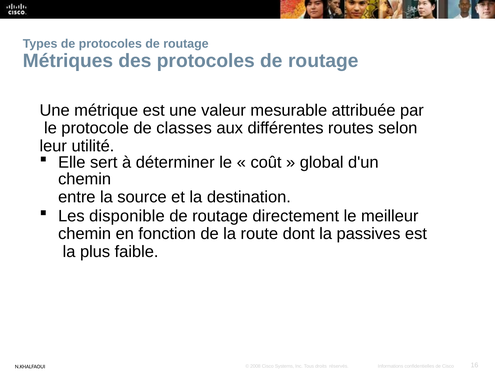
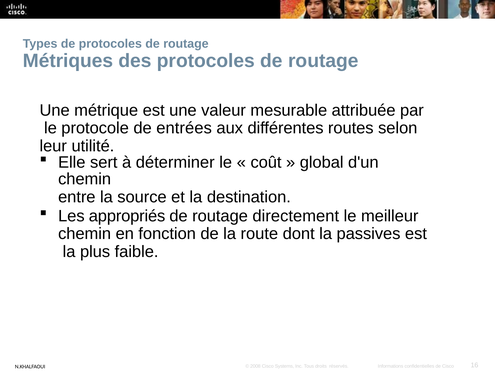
classes: classes -> entrées
disponible: disponible -> appropriés
